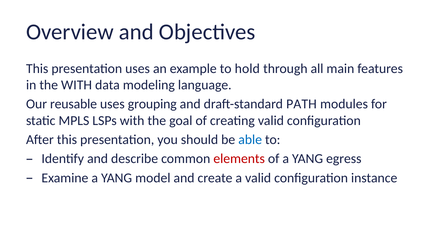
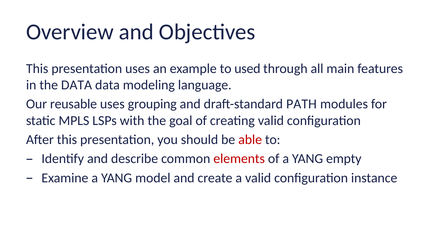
hold: hold -> used
the WITH: WITH -> DATA
able colour: blue -> red
egress: egress -> empty
